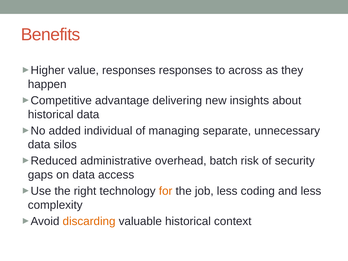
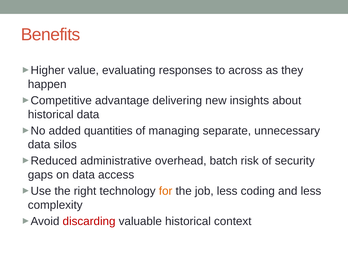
value responses: responses -> evaluating
individual: individual -> quantities
discarding colour: orange -> red
